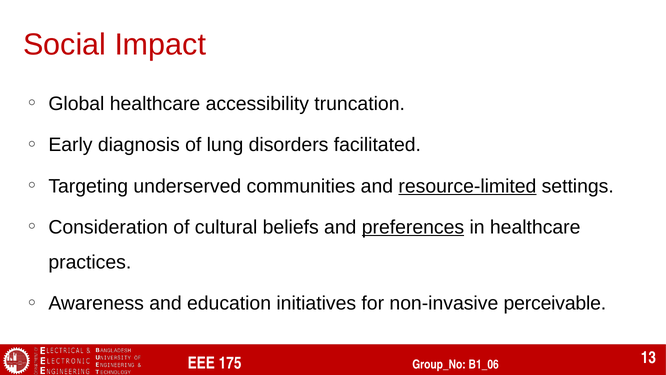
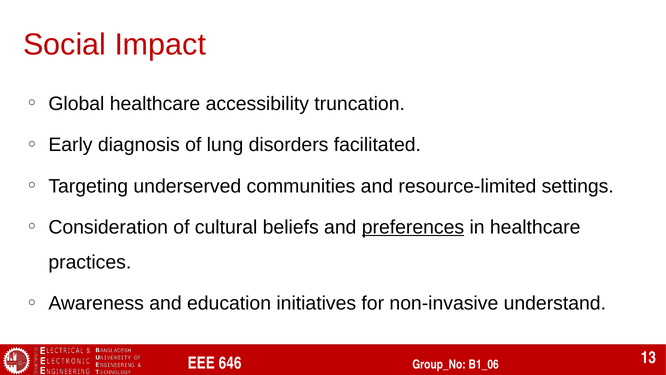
resource-limited underline: present -> none
perceivable: perceivable -> understand
175: 175 -> 646
